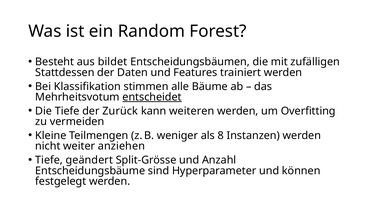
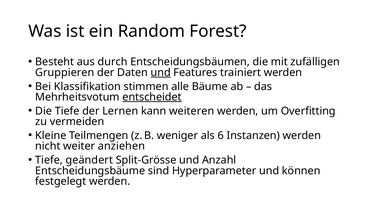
bildet: bildet -> durch
Stattdessen: Stattdessen -> Gruppieren
und at (161, 72) underline: none -> present
Zurück: Zurück -> Lernen
8: 8 -> 6
